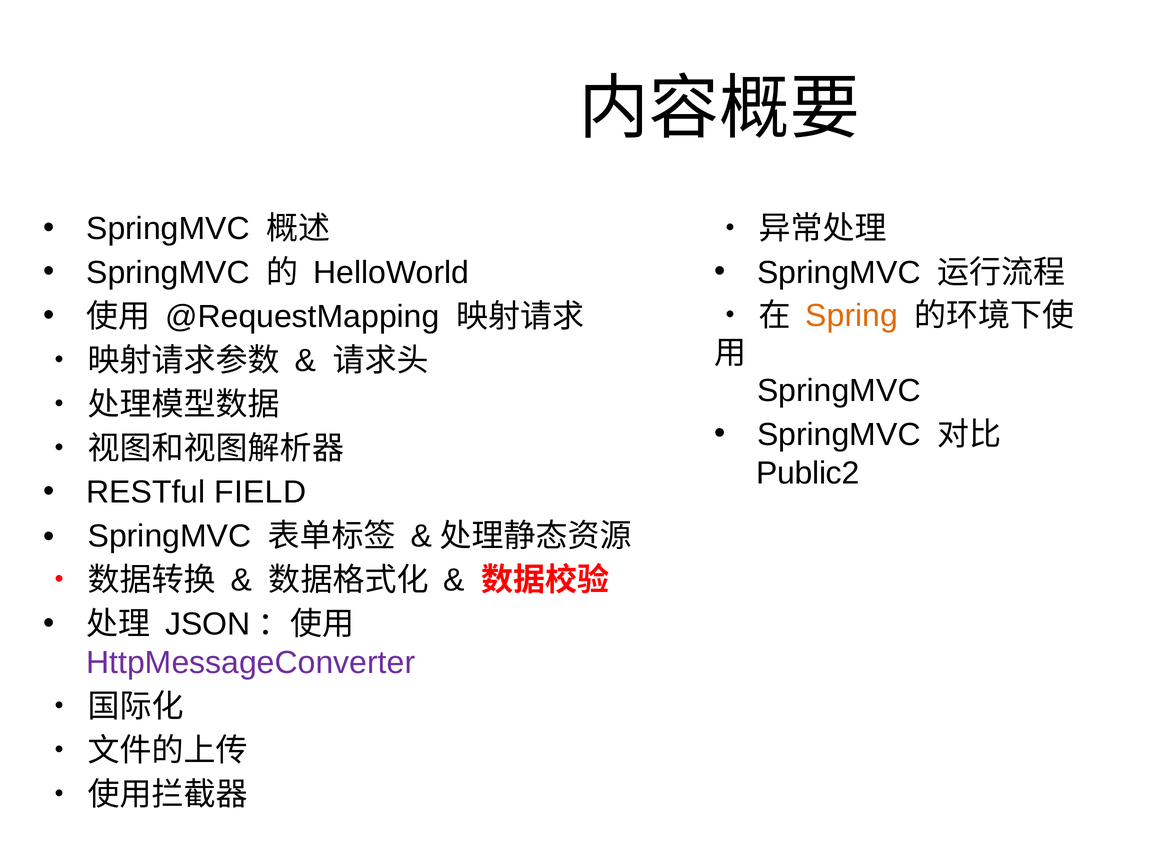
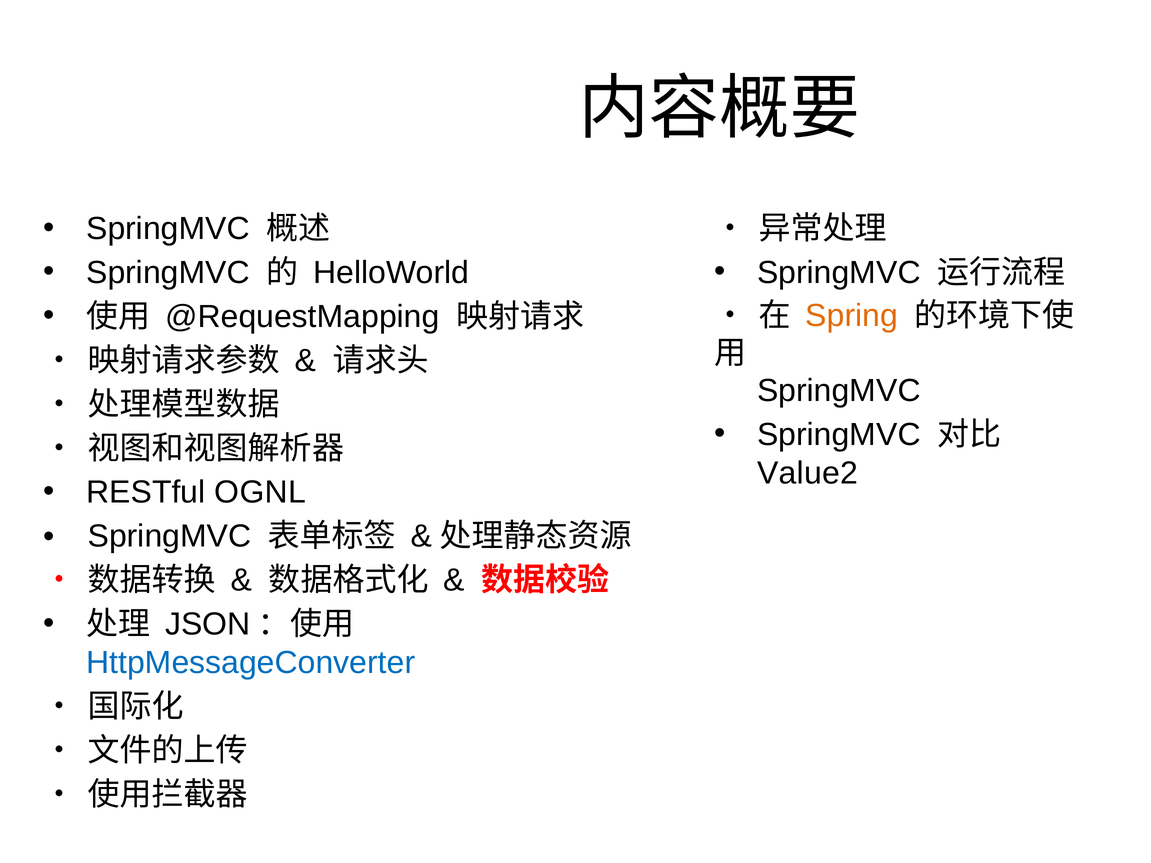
Public2: Public2 -> Value2
FIELD: FIELD -> OGNL
HttpMessageConverter colour: purple -> blue
